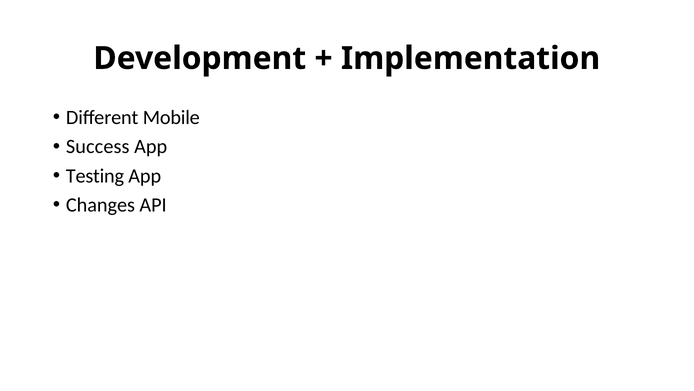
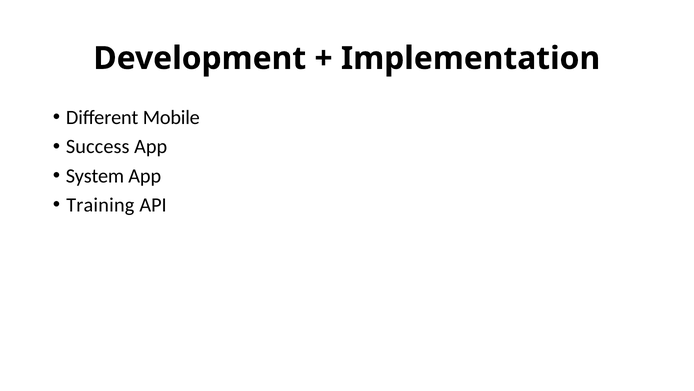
Testing: Testing -> System
Changes: Changes -> Training
